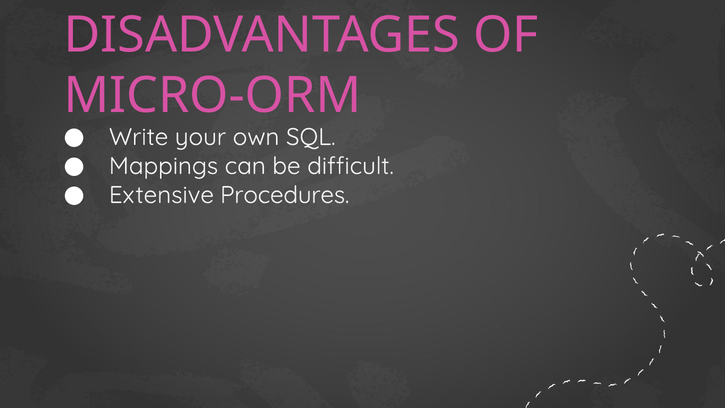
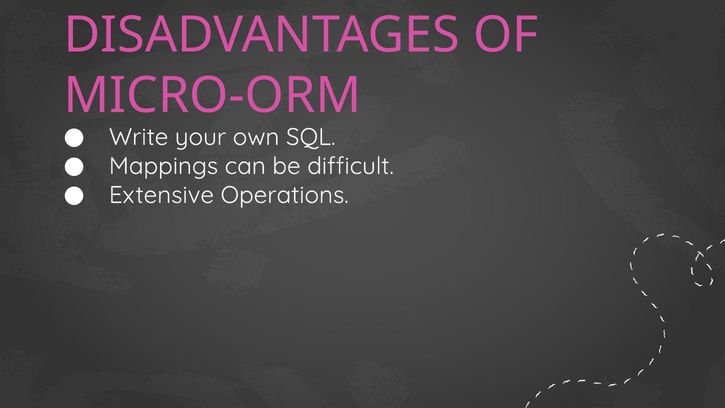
Procedures: Procedures -> Operations
